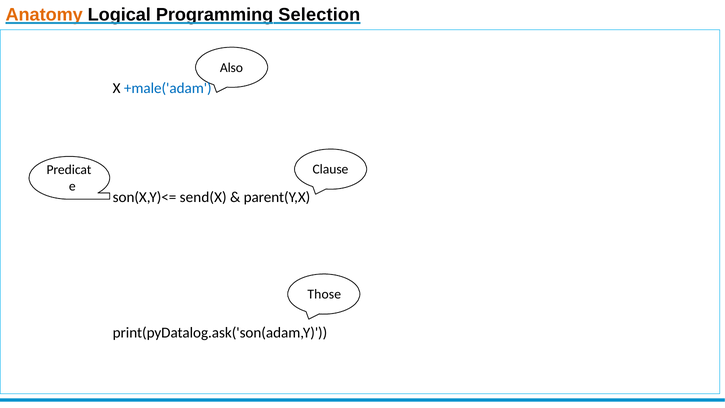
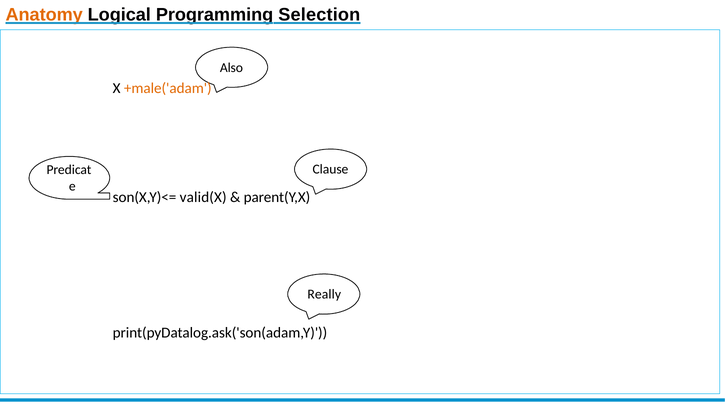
+male('adam colour: blue -> orange
send(X: send(X -> valid(X
Those: Those -> Really
